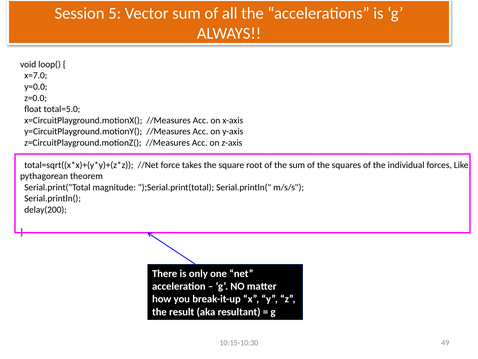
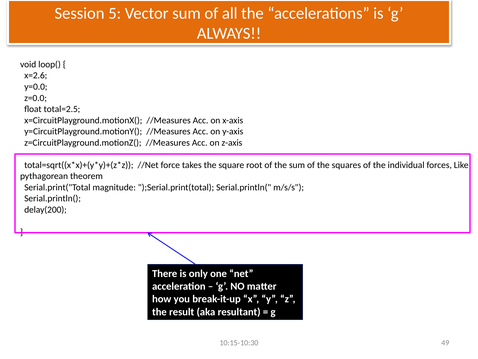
x=7.0: x=7.0 -> x=2.6
total=5.0: total=5.0 -> total=2.5
